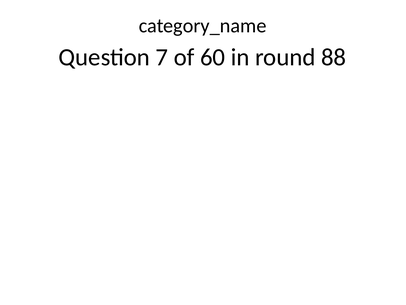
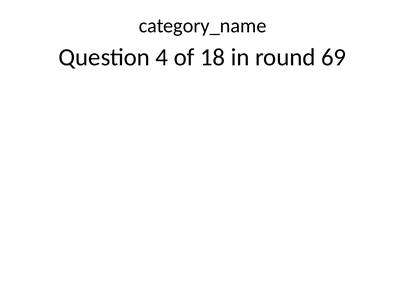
7: 7 -> 4
60: 60 -> 18
88: 88 -> 69
